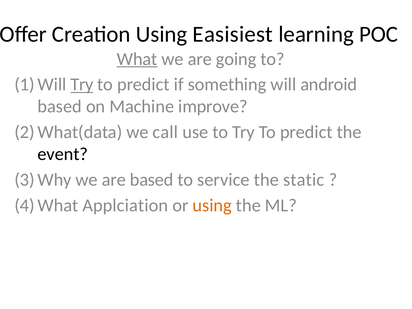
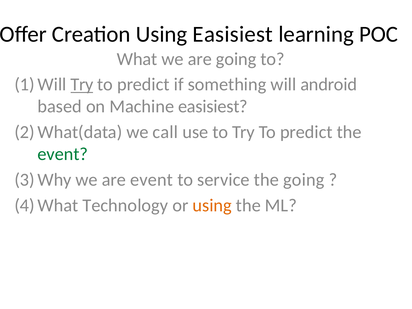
What underline: present -> none
Machine improve: improve -> easisiest
event at (63, 154) colour: black -> green
are based: based -> event
the static: static -> going
Applciation: Applciation -> Technology
